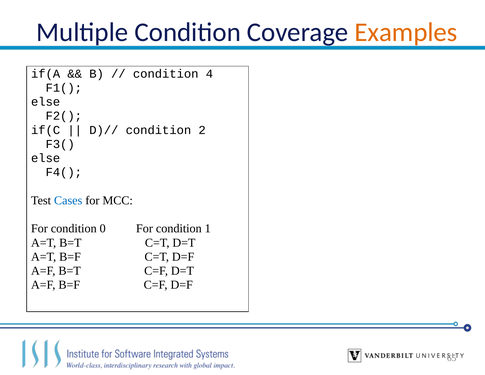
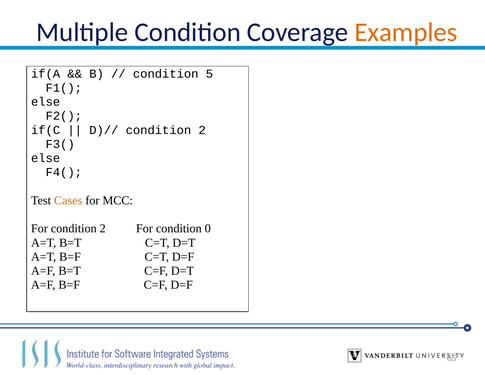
4: 4 -> 5
Cases colour: blue -> orange
For condition 0: 0 -> 2
1: 1 -> 0
